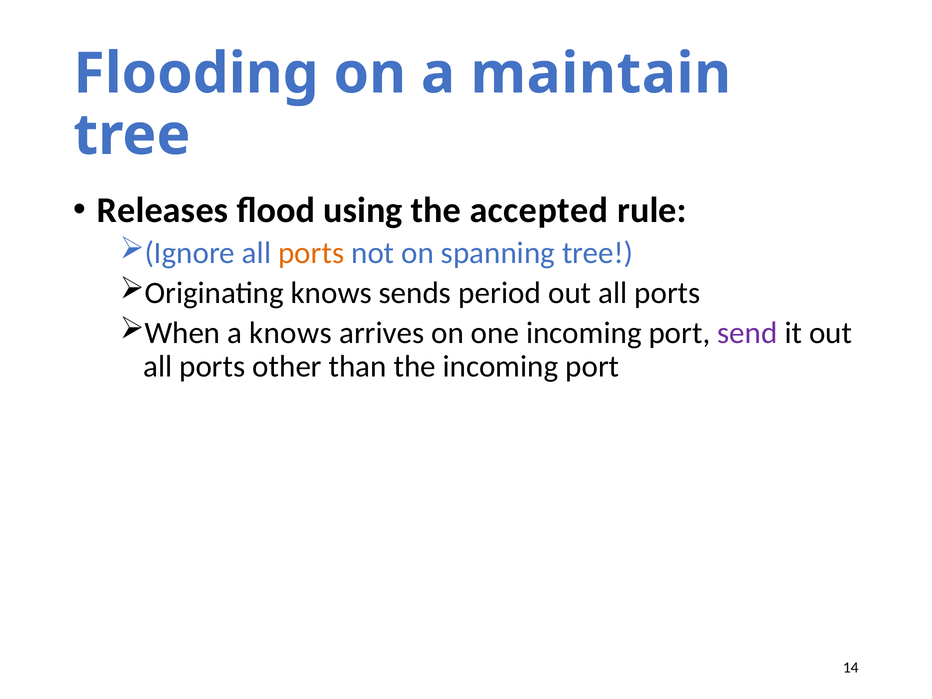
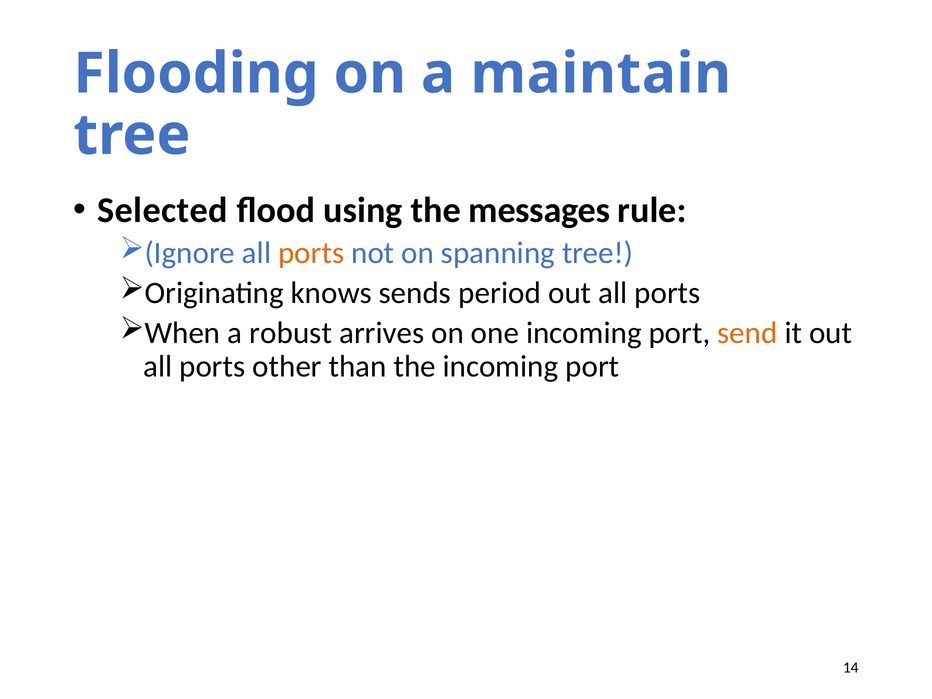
Releases: Releases -> Selected
accepted: accepted -> messages
a knows: knows -> robust
send colour: purple -> orange
